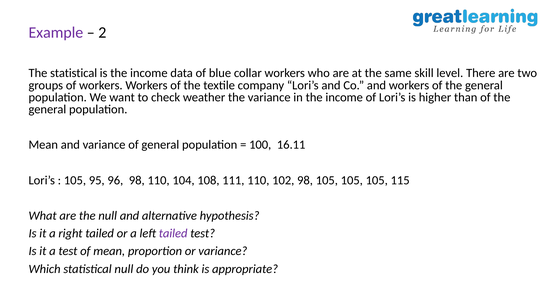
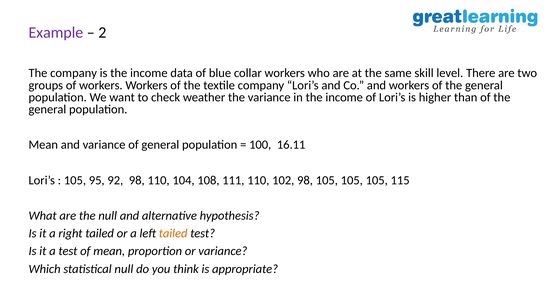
The statistical: statistical -> company
96: 96 -> 92
tailed at (173, 233) colour: purple -> orange
